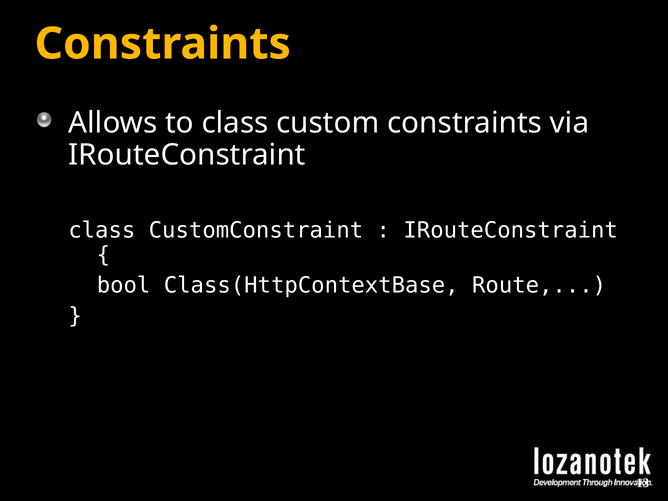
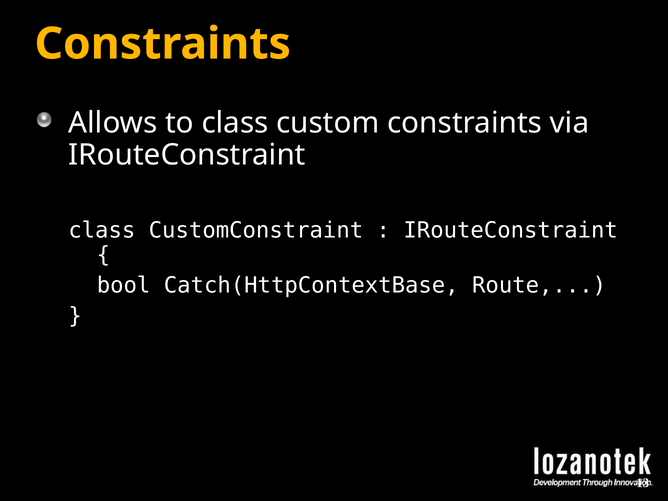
Class(HttpContextBase: Class(HttpContextBase -> Catch(HttpContextBase
